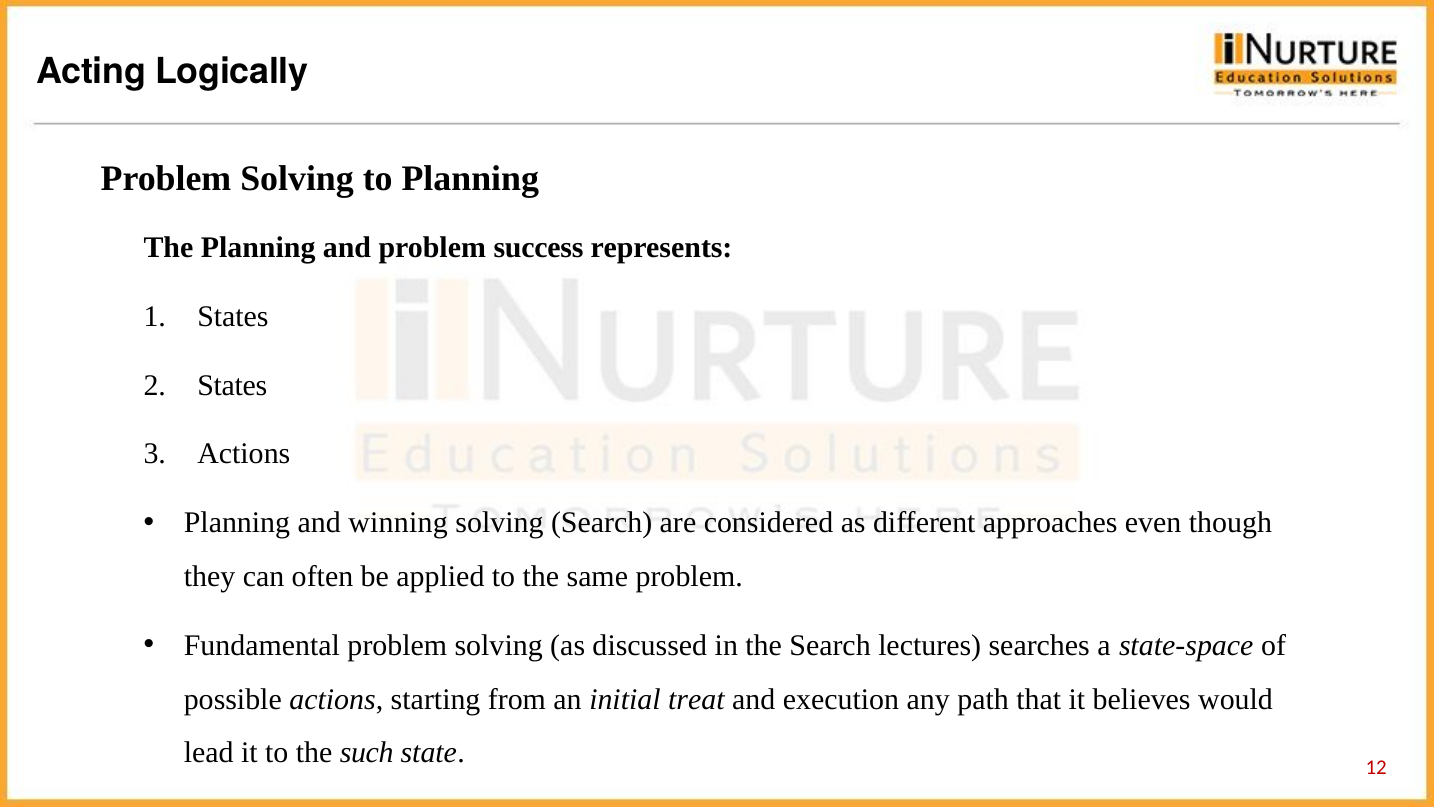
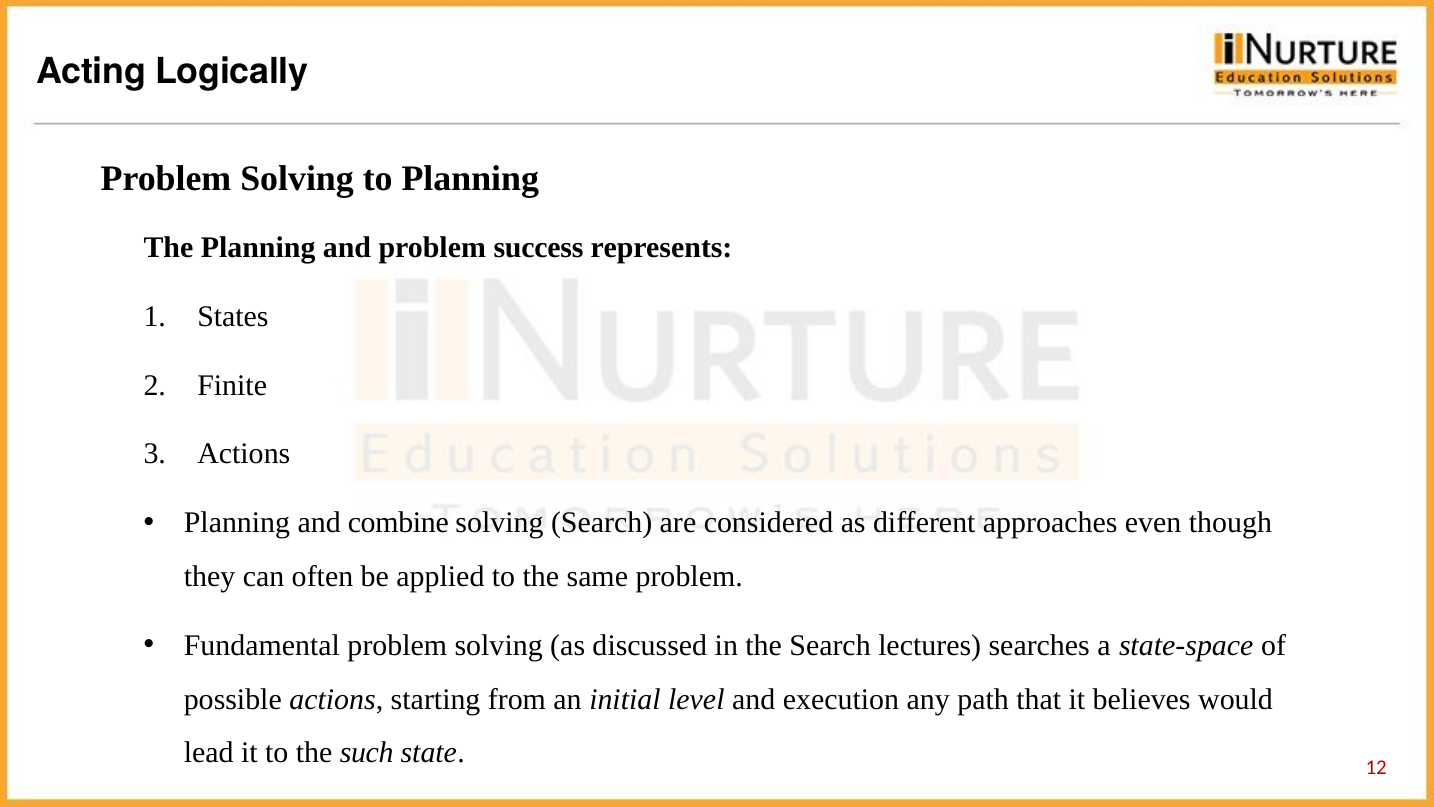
States at (232, 385): States -> Finite
winning: winning -> combine
treat: treat -> level
